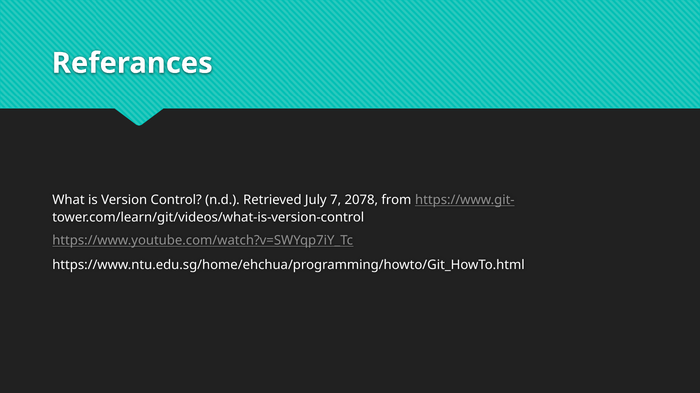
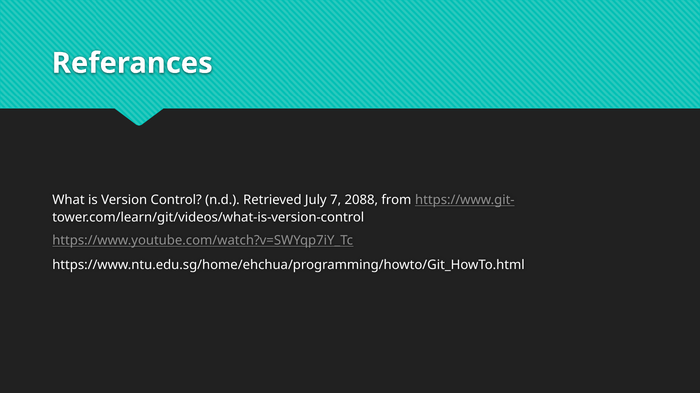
2078: 2078 -> 2088
